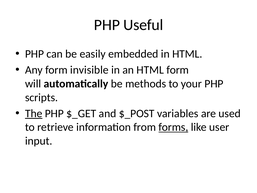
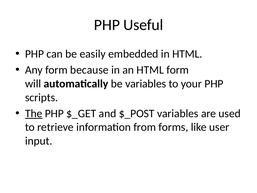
invisible: invisible -> because
be methods: methods -> variables
forms underline: present -> none
